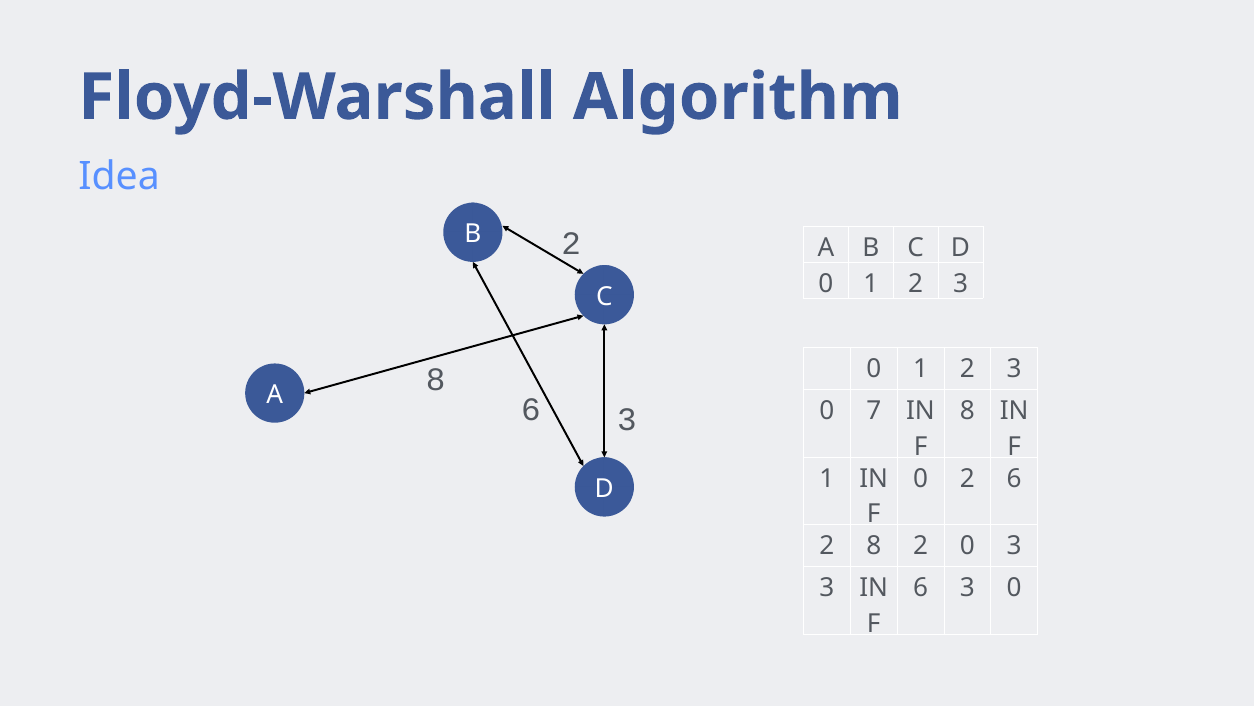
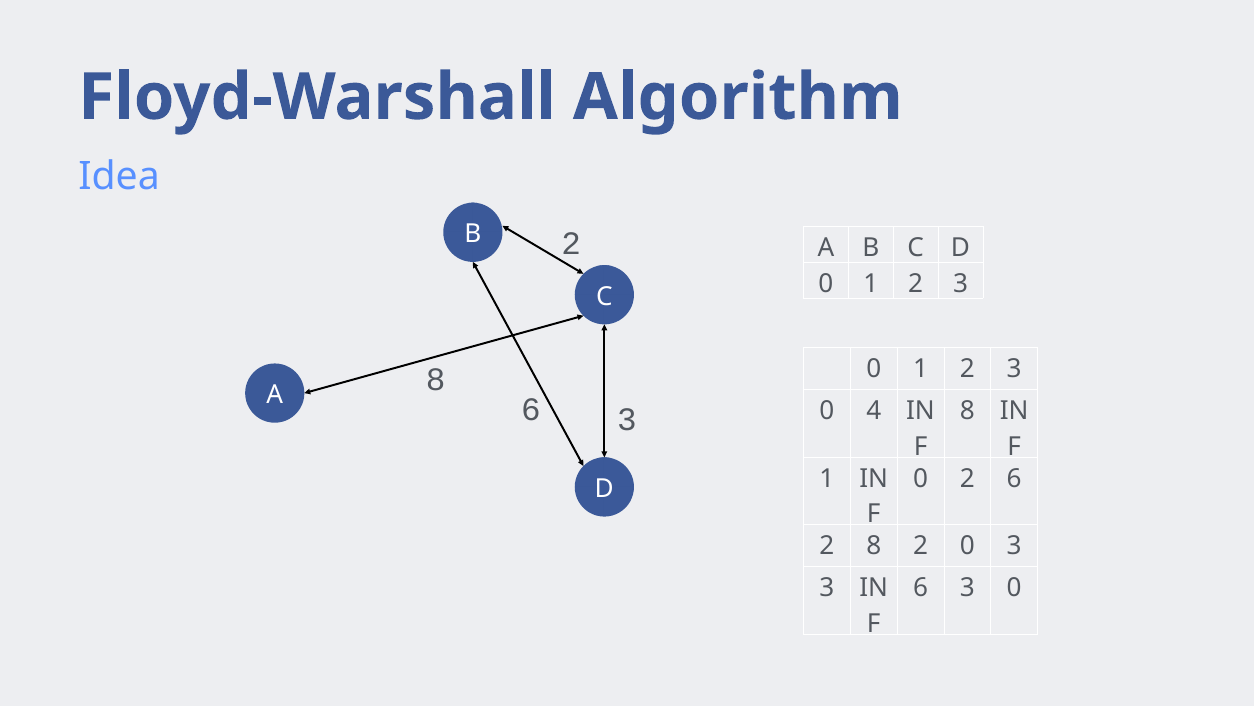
7: 7 -> 4
